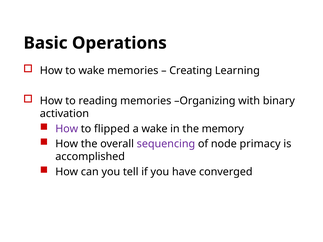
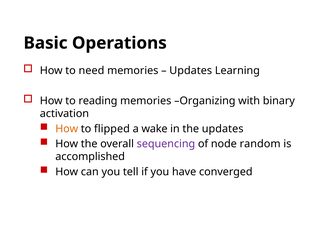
to wake: wake -> need
Creating at (191, 71): Creating -> Updates
How at (67, 129) colour: purple -> orange
the memory: memory -> updates
primacy: primacy -> random
